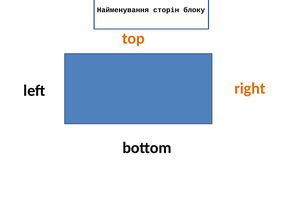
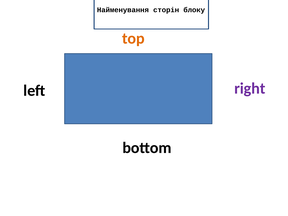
right colour: orange -> purple
